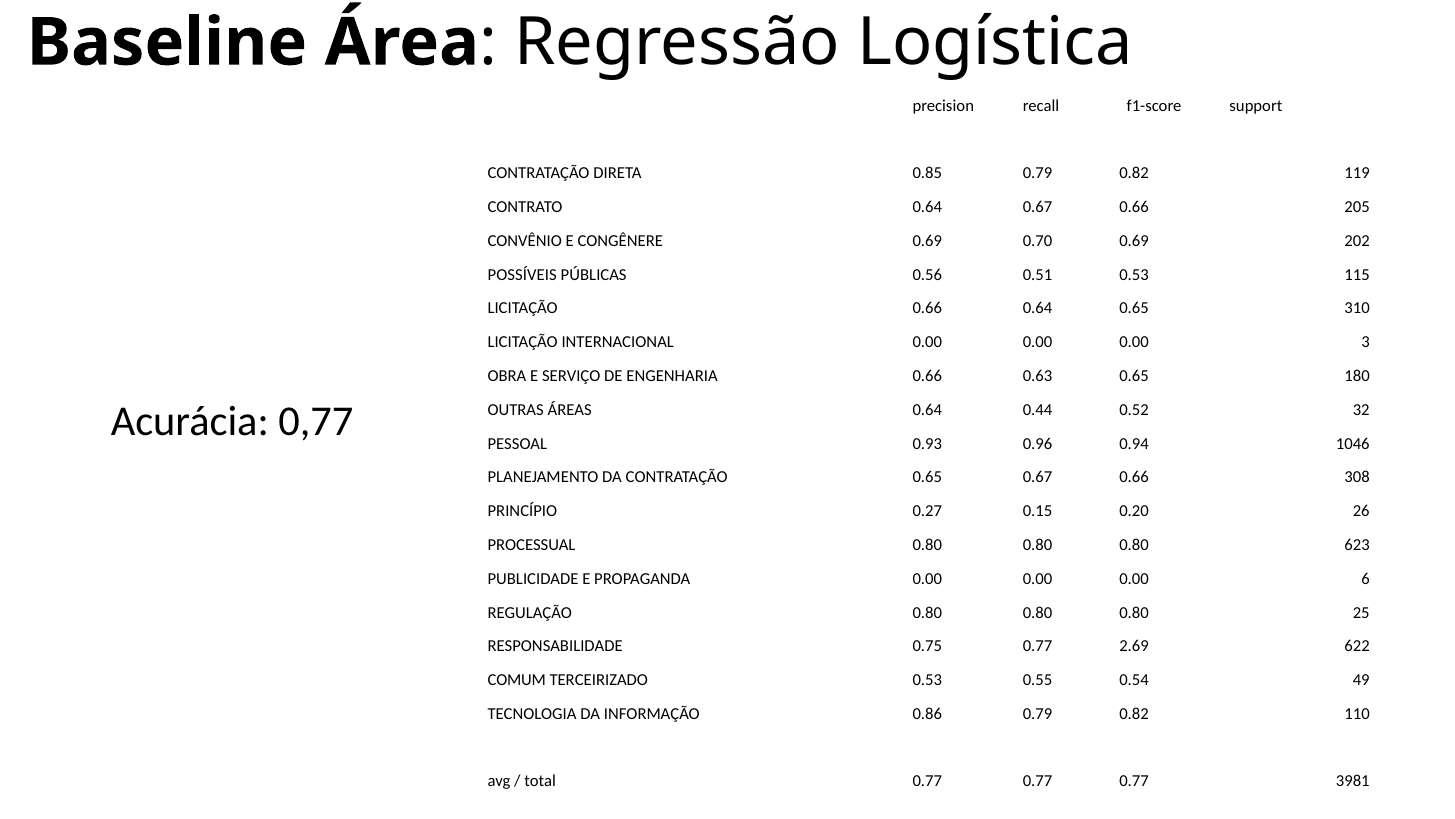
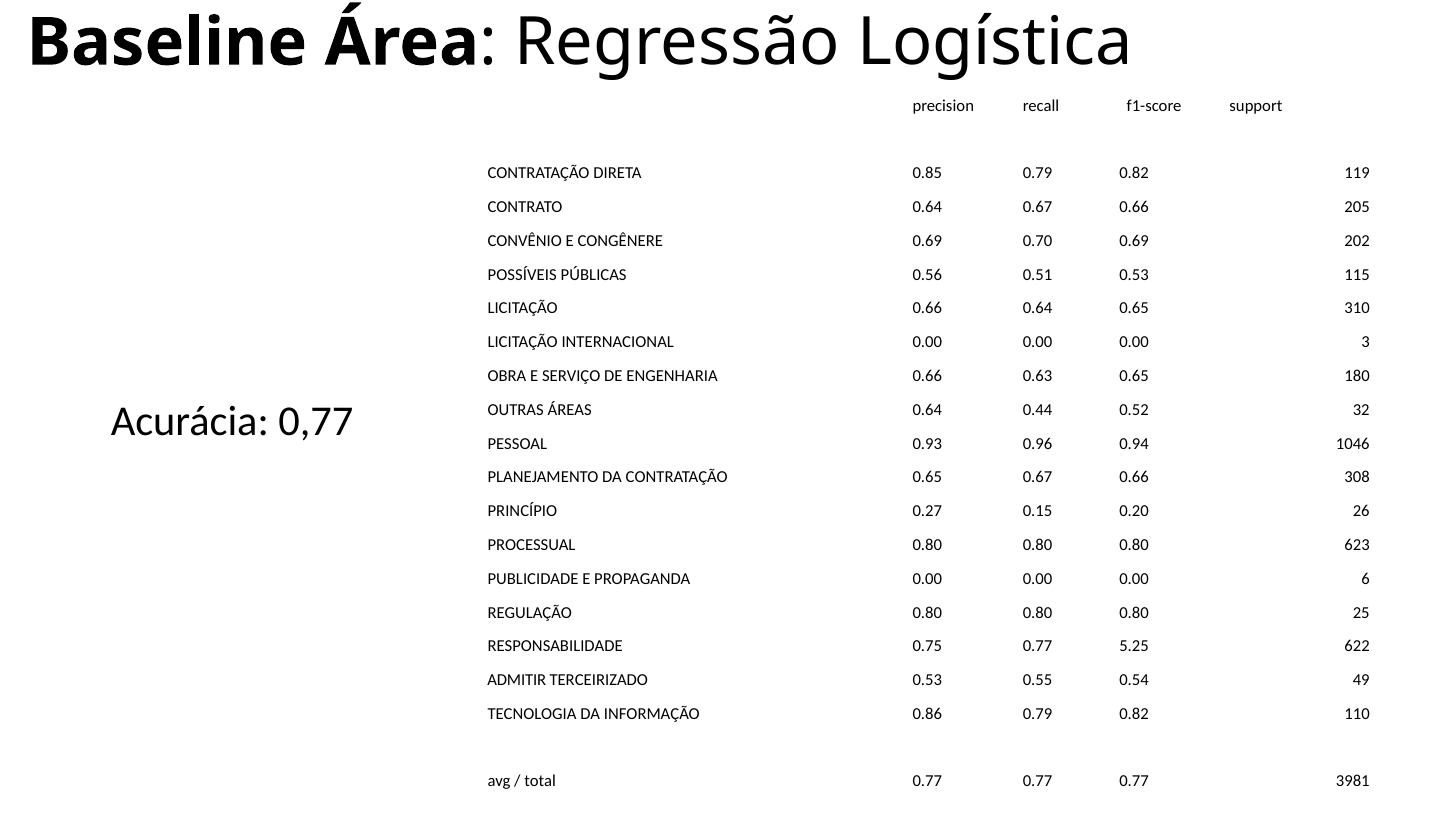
2.69: 2.69 -> 5.25
COMUM: COMUM -> ADMITIR
